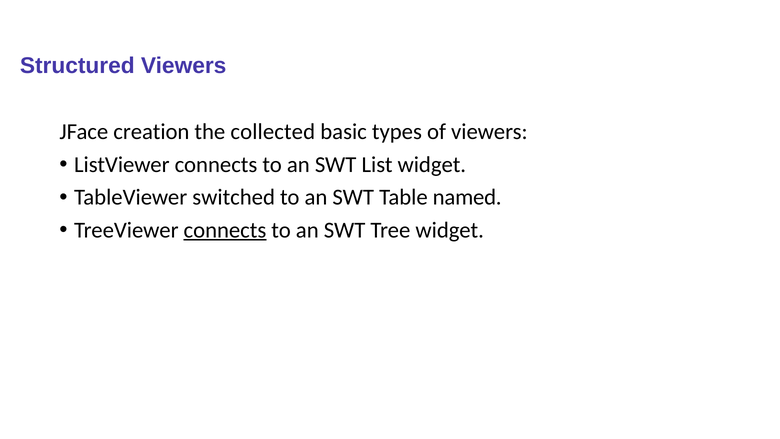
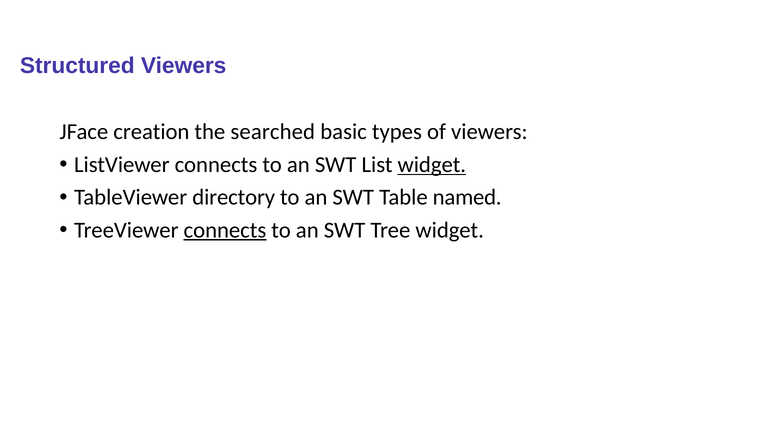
collected: collected -> searched
widget at (432, 165) underline: none -> present
switched: switched -> directory
